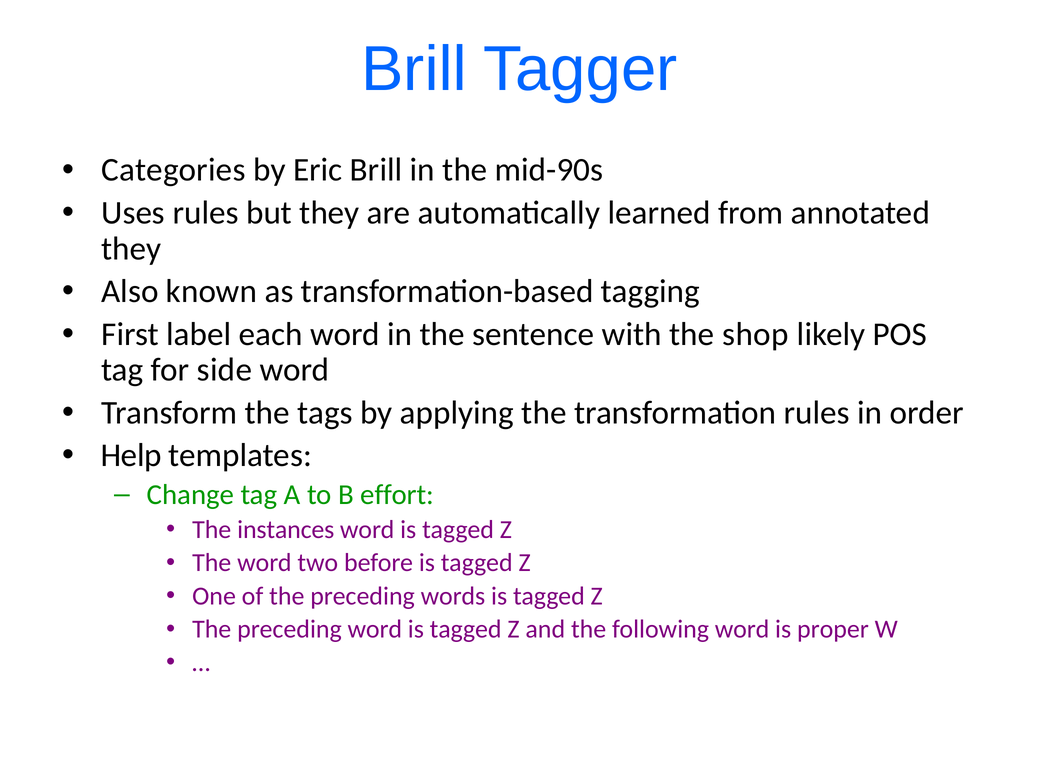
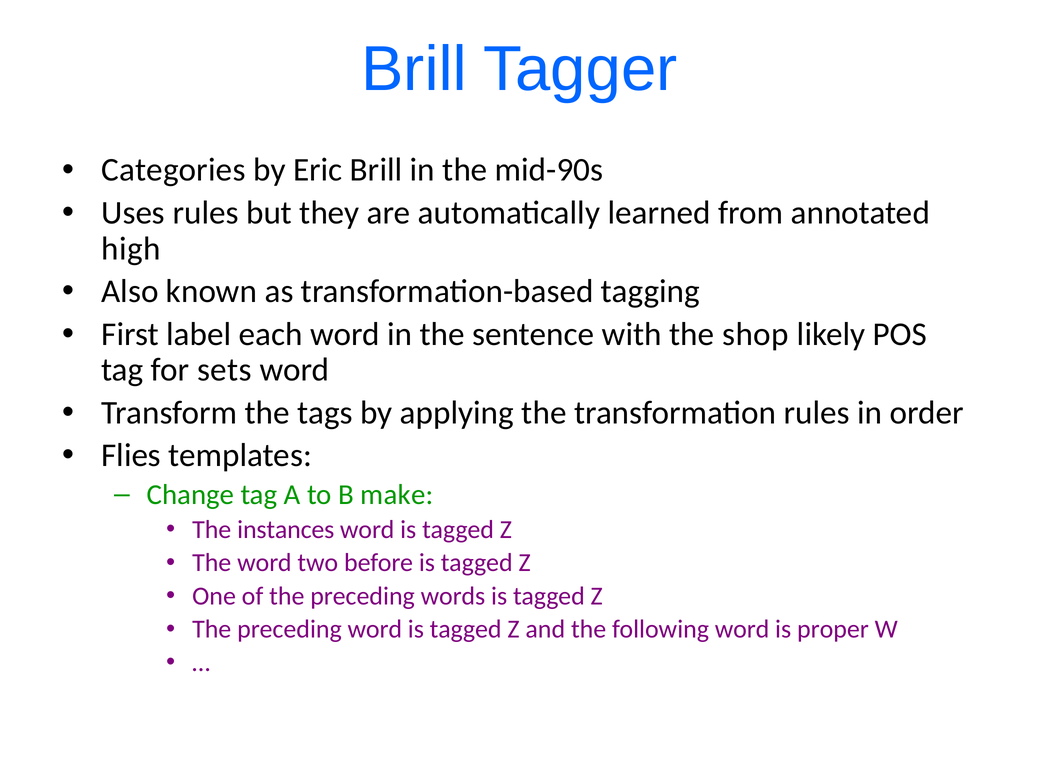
they at (131, 249): they -> high
side: side -> sets
Help: Help -> Flies
effort: effort -> make
